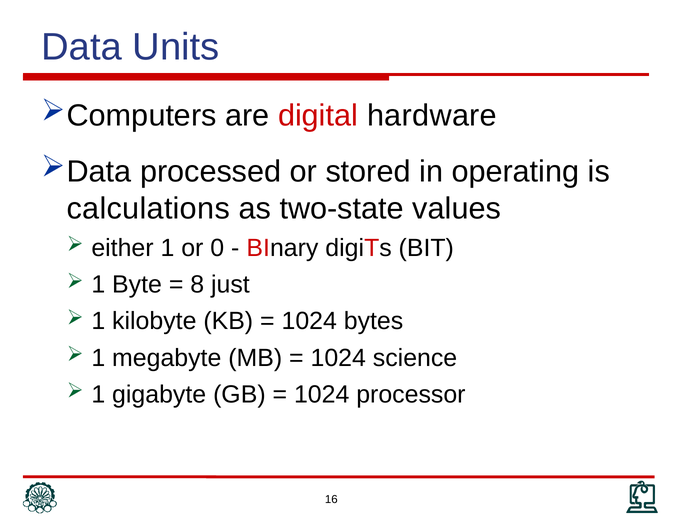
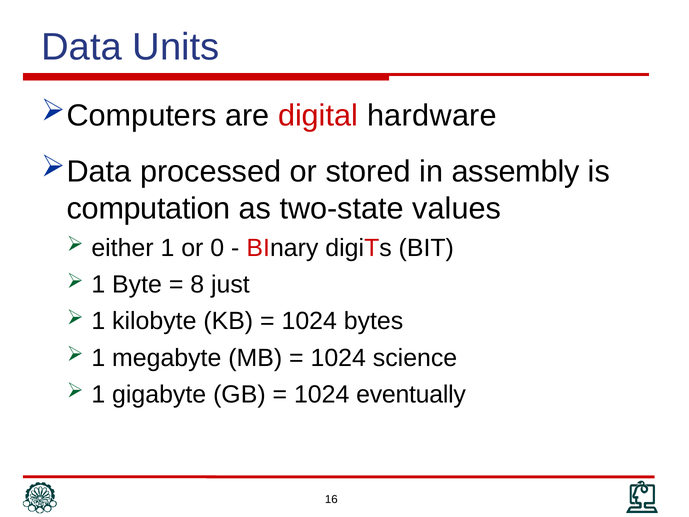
operating: operating -> assembly
calculations: calculations -> computation
processor: processor -> eventually
